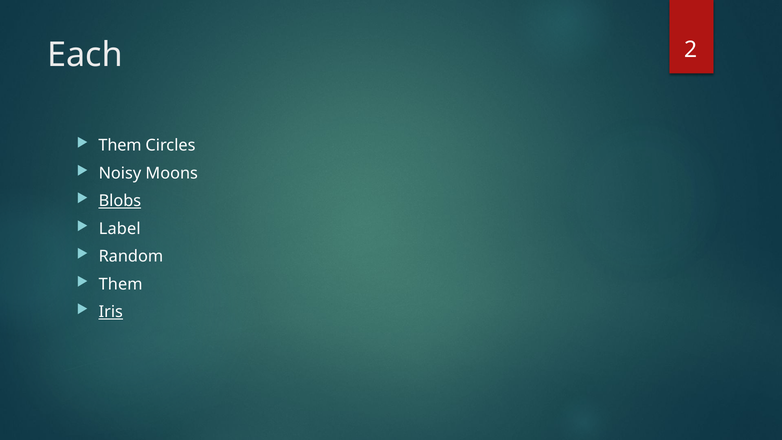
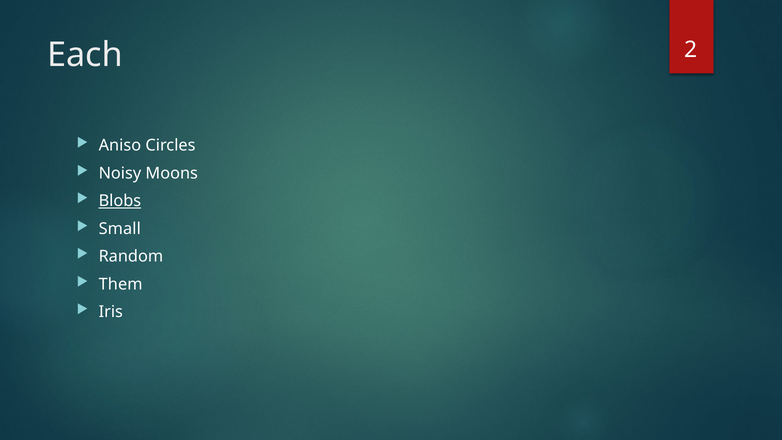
Them at (120, 146): Them -> Aniso
Label: Label -> Small
Iris underline: present -> none
